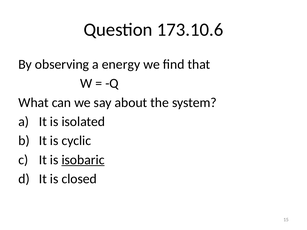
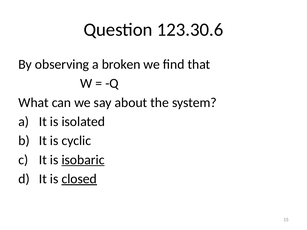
173.10.6: 173.10.6 -> 123.30.6
energy: energy -> broken
closed underline: none -> present
